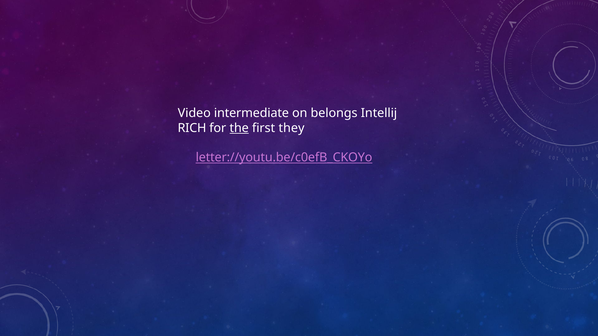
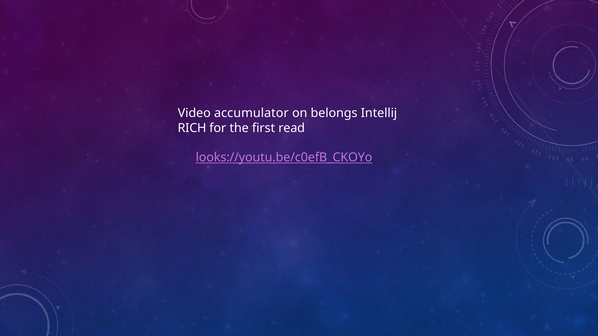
intermediate: intermediate -> accumulator
the underline: present -> none
they: they -> read
letter://youtu.be/c0efB_CKOYo: letter://youtu.be/c0efB_CKOYo -> looks://youtu.be/c0efB_CKOYo
